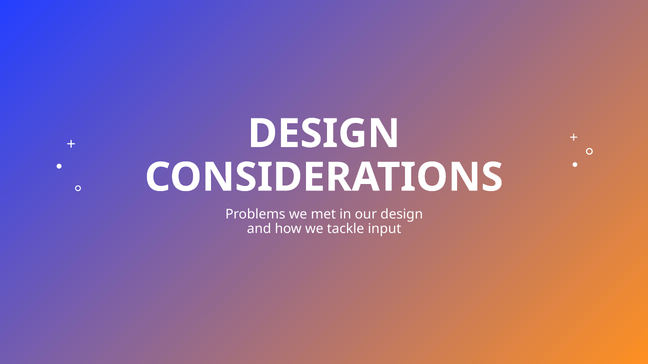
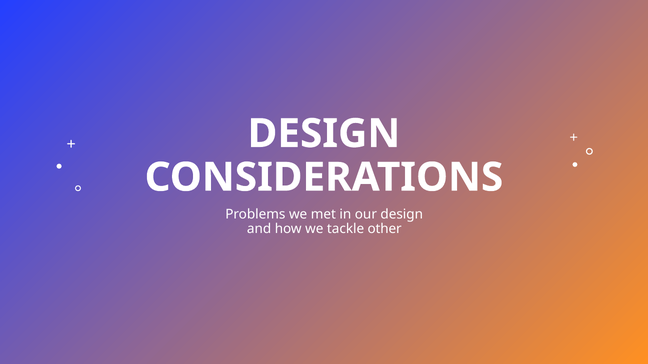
input: input -> other
